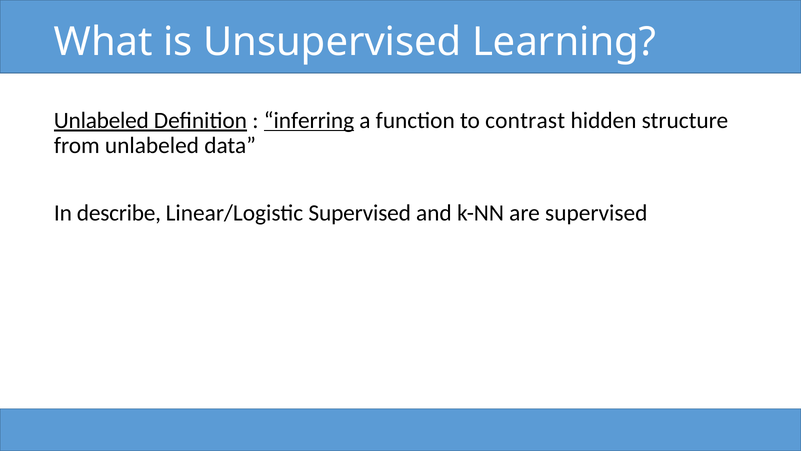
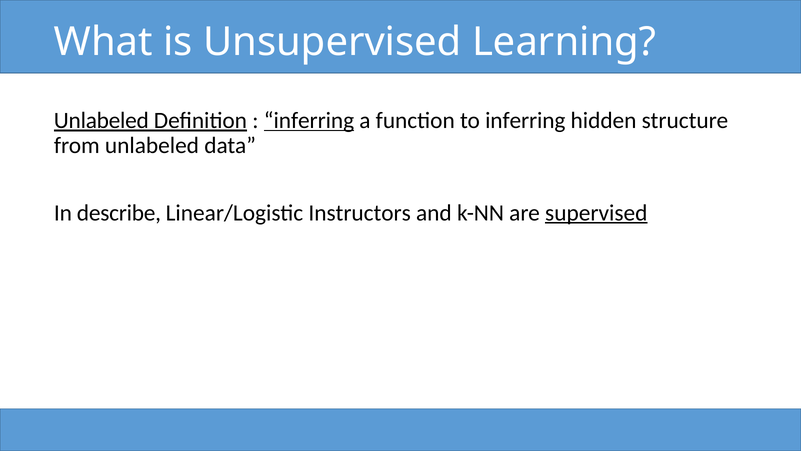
to contrast: contrast -> inferring
Linear/Logistic Supervised: Supervised -> Instructors
supervised at (596, 213) underline: none -> present
